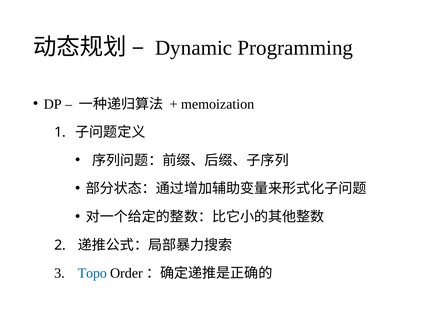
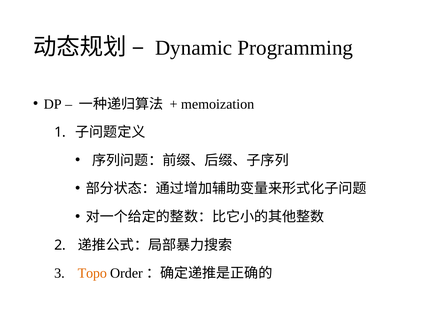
Topo colour: blue -> orange
